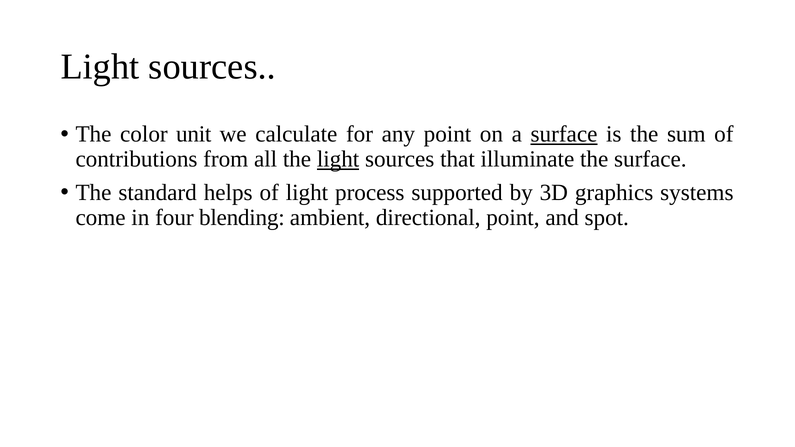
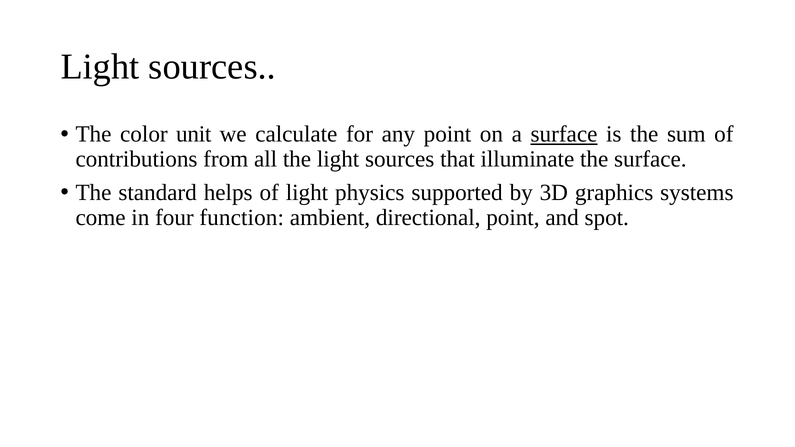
light at (338, 159) underline: present -> none
process: process -> physics
blending: blending -> function
